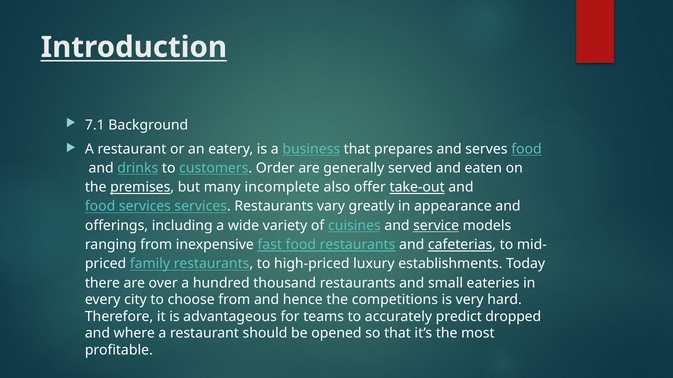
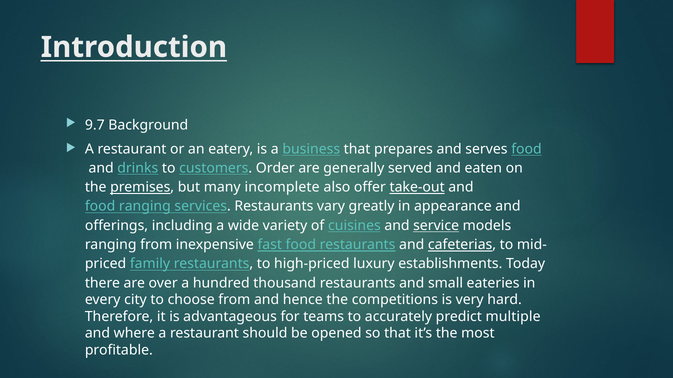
7.1: 7.1 -> 9.7
food services: services -> ranging
dropped: dropped -> multiple
